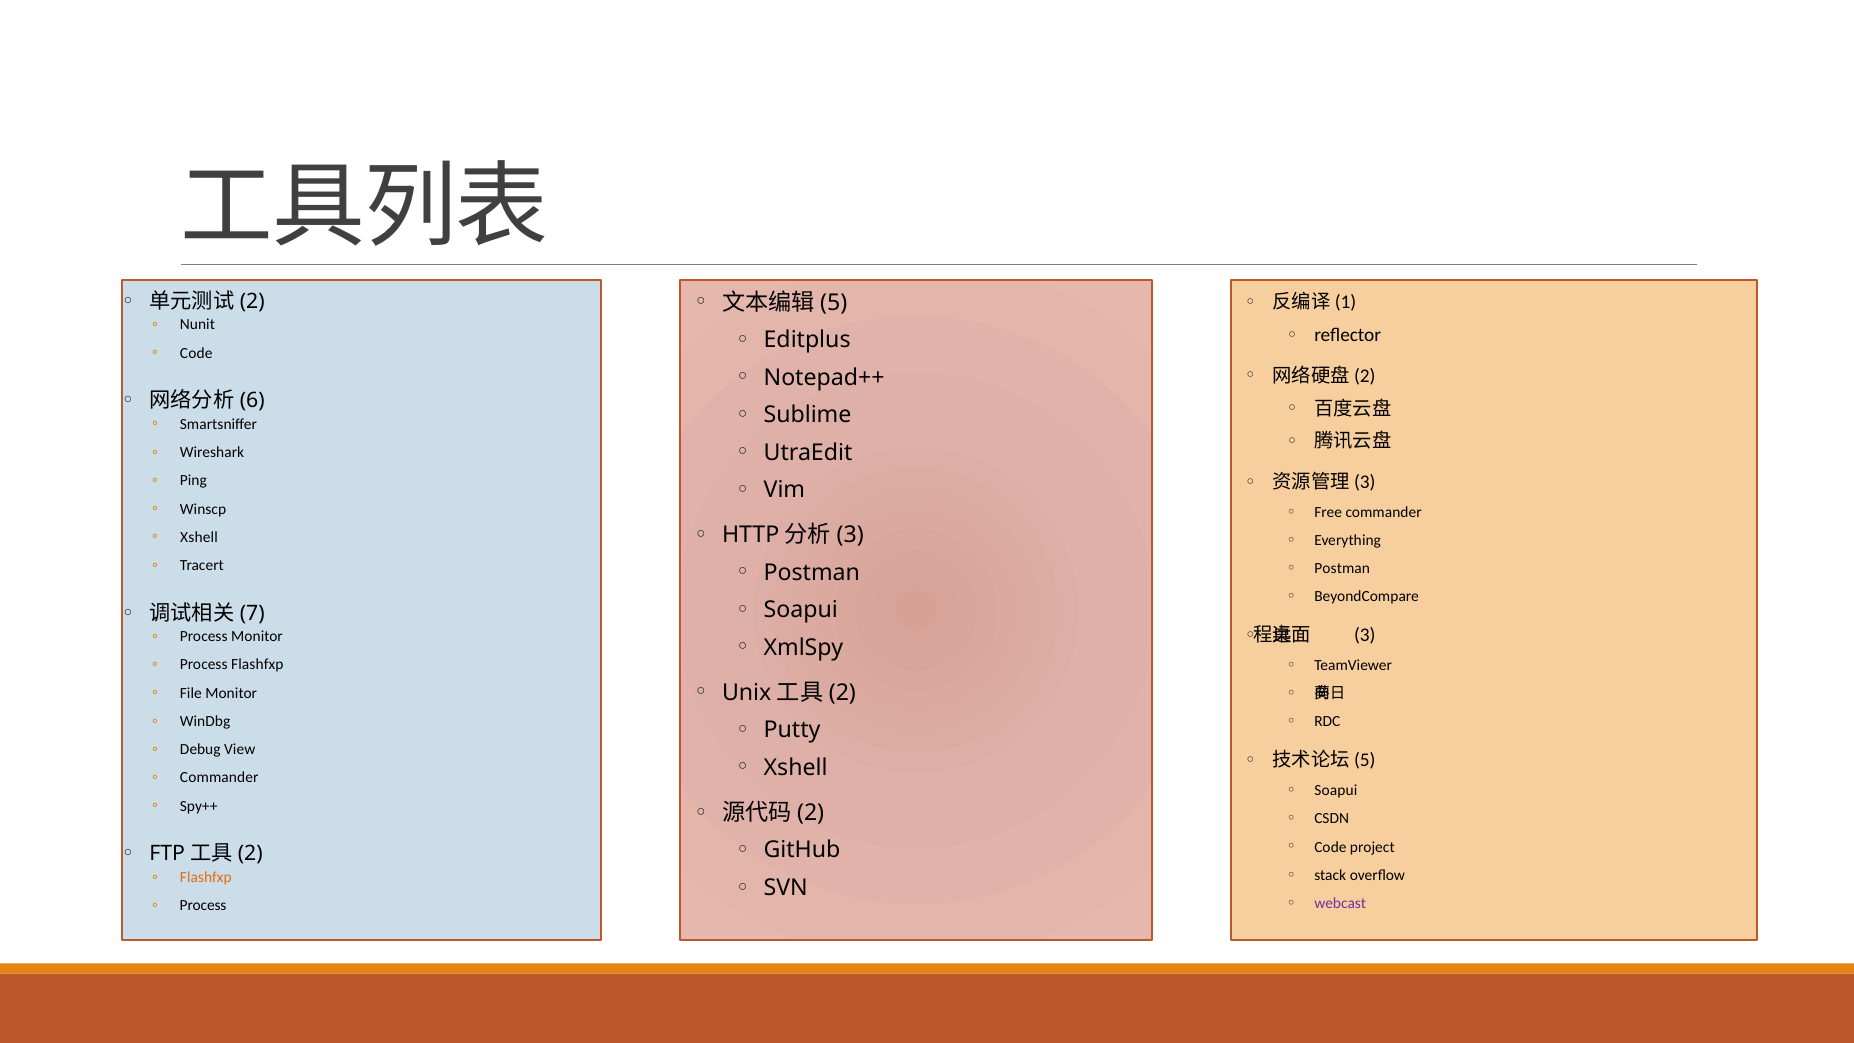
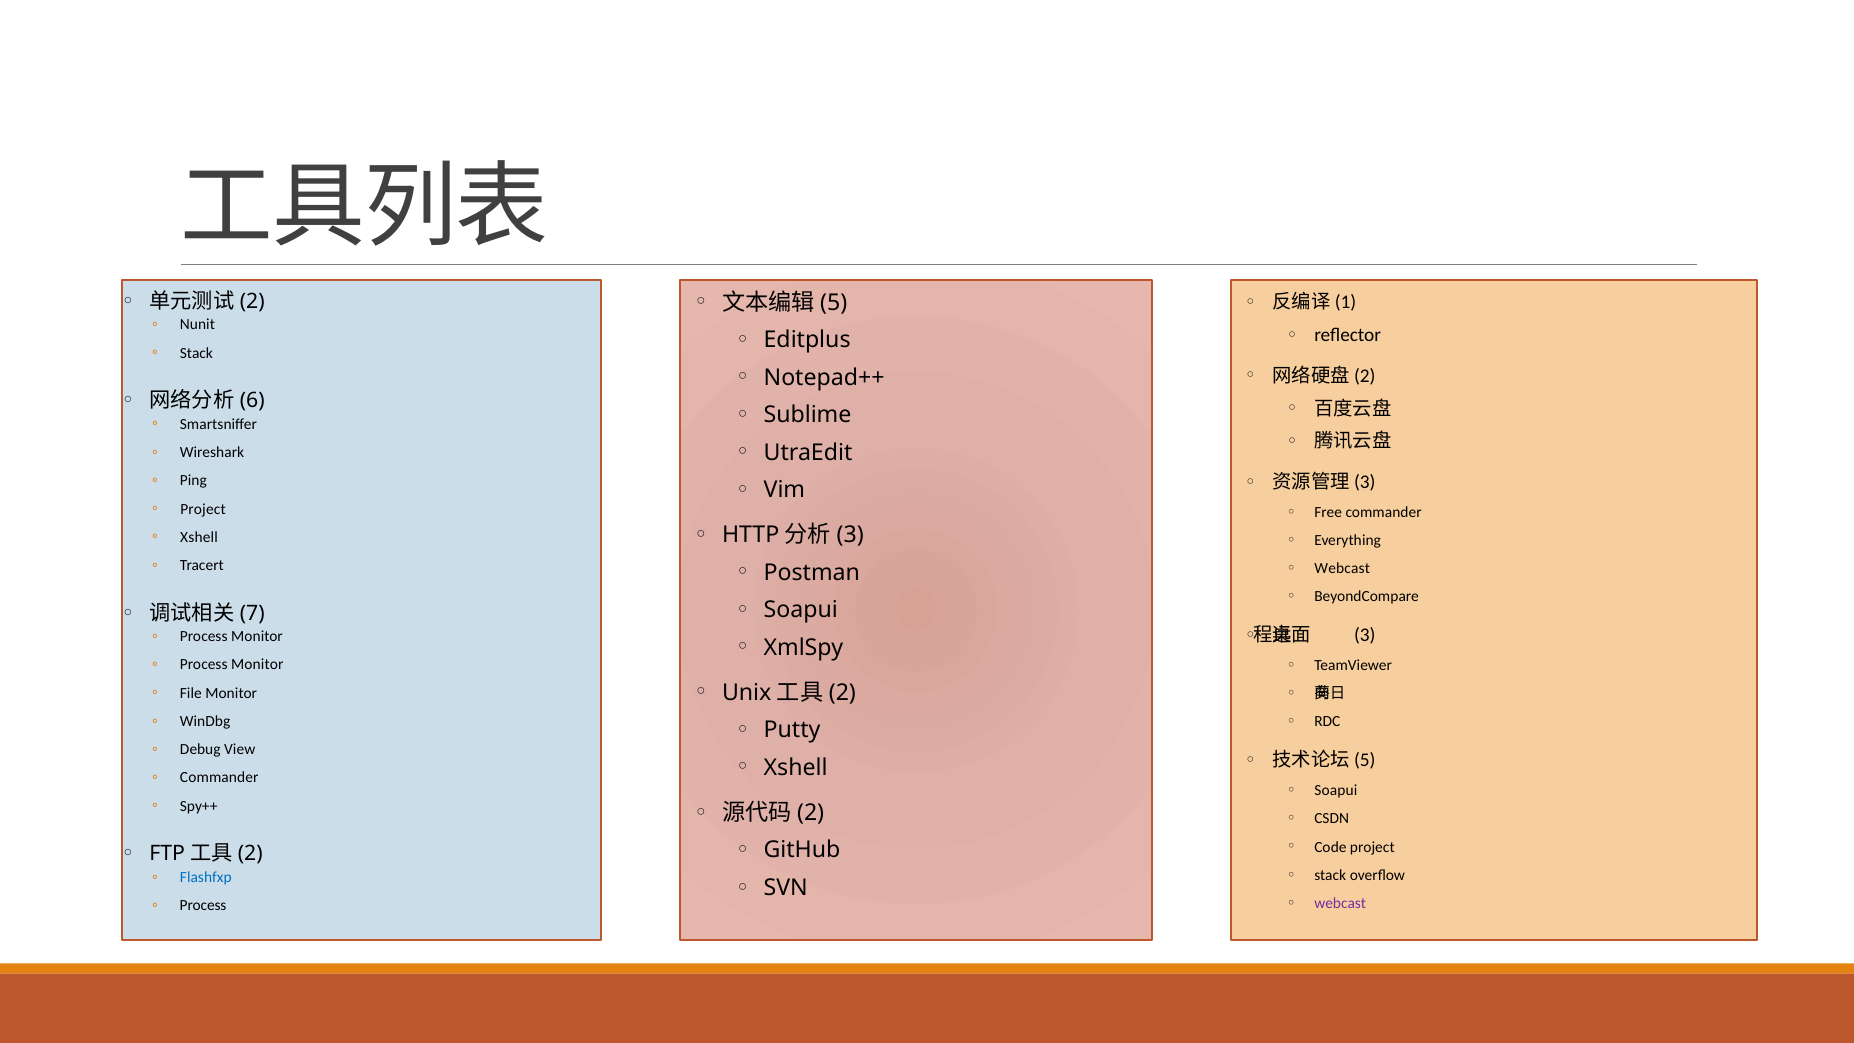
Code at (196, 353): Code -> Stack
Winscp at (203, 509): Winscp -> Project
Postman at (1342, 569): Postman -> Webcast
Flashfxp at (257, 665): Flashfxp -> Monitor
Flashfxp at (206, 877) colour: orange -> blue
